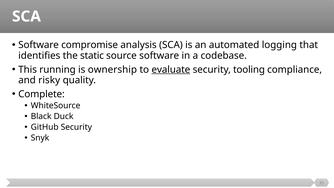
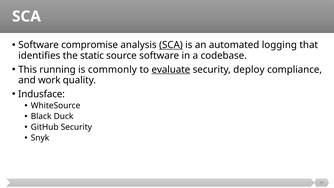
SCA at (171, 45) underline: none -> present
ownership: ownership -> commonly
tooling: tooling -> deploy
risky: risky -> work
Complete: Complete -> Indusface
